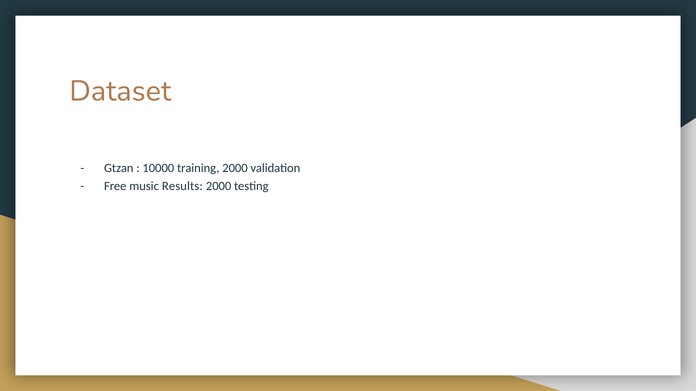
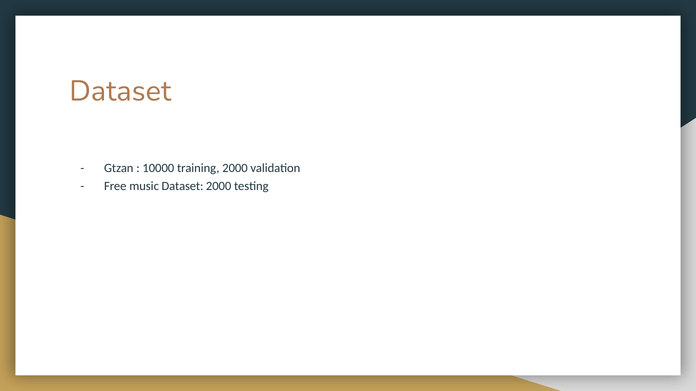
music Results: Results -> Dataset
